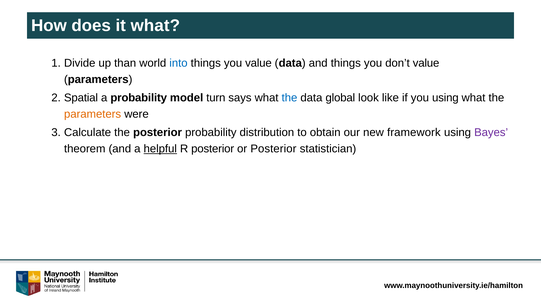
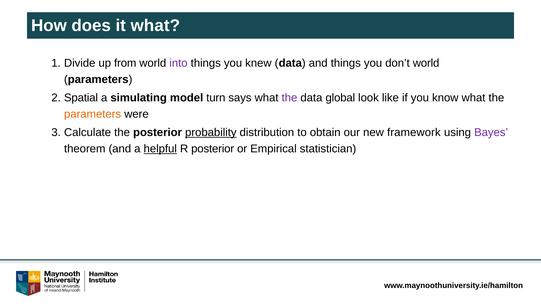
than: than -> from
into colour: blue -> purple
you value: value -> knew
don’t value: value -> world
a probability: probability -> simulating
the at (289, 98) colour: blue -> purple
you using: using -> know
probability at (211, 133) underline: none -> present
or Posterior: Posterior -> Empirical
